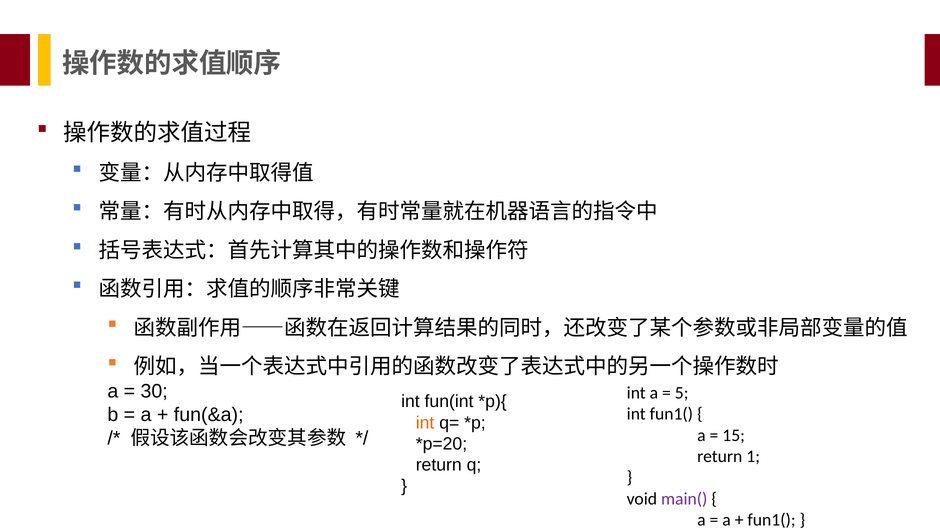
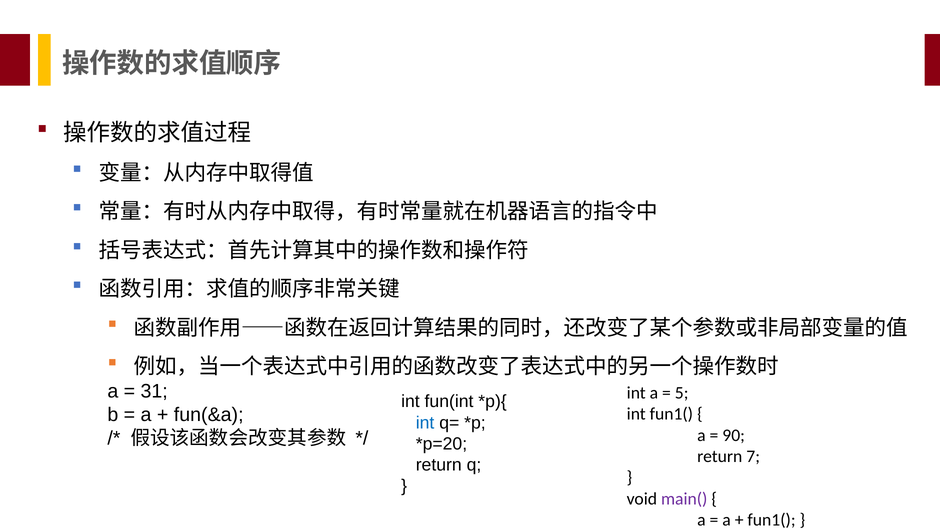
30: 30 -> 31
int at (425, 422) colour: orange -> blue
15: 15 -> 90
1: 1 -> 7
